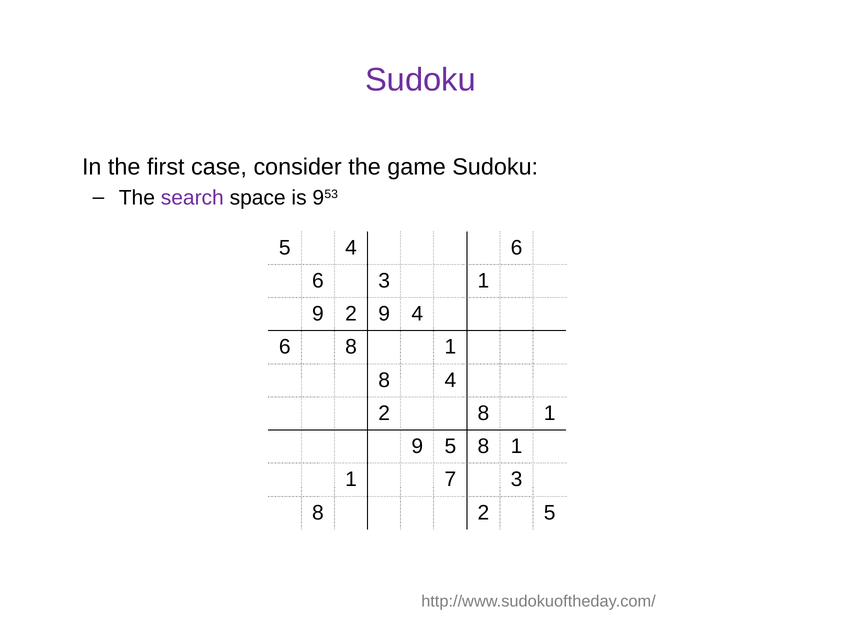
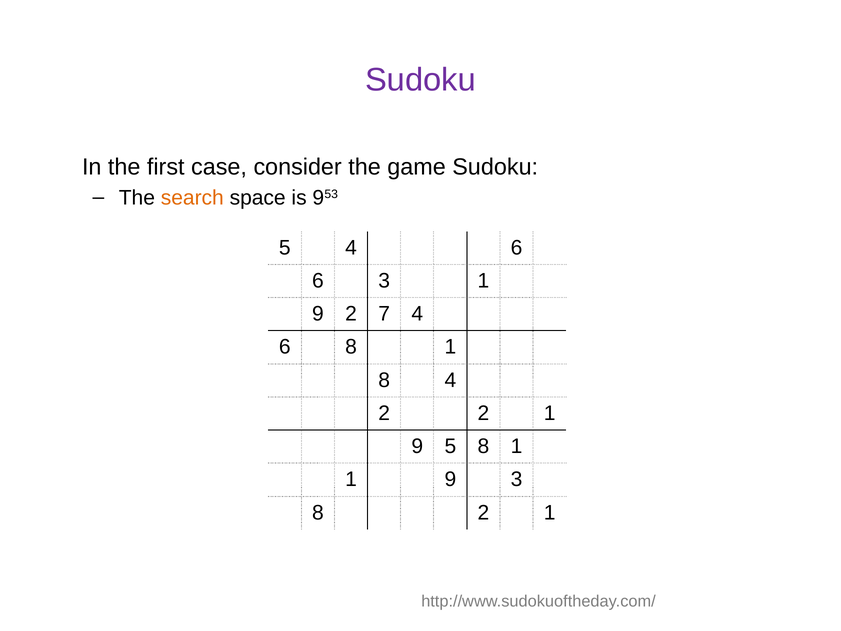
search colour: purple -> orange
2 9: 9 -> 7
2 8: 8 -> 2
7 at (450, 479): 7 -> 9
8 2 5: 5 -> 1
